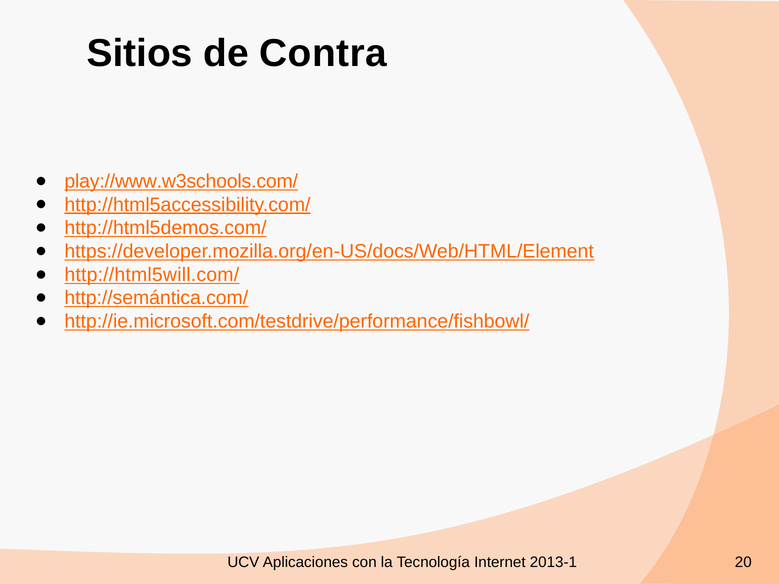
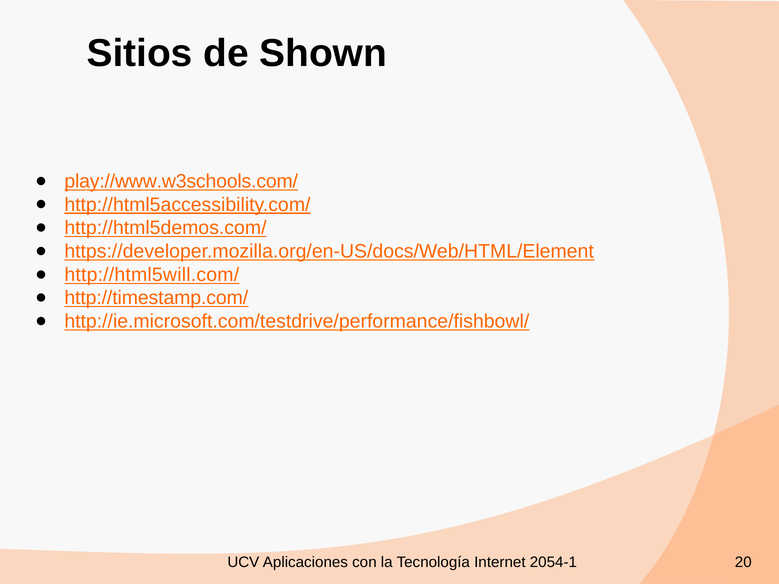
Contra: Contra -> Shown
http://semántica.com/: http://semántica.com/ -> http://timestamp.com/
2013-1: 2013-1 -> 2054-1
